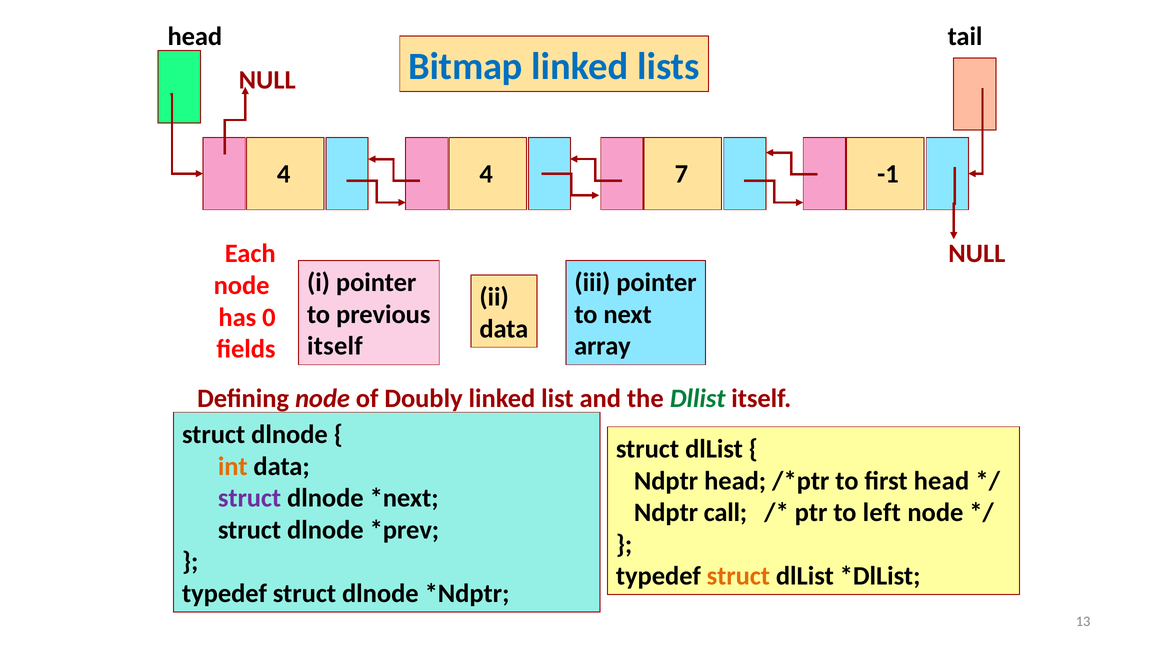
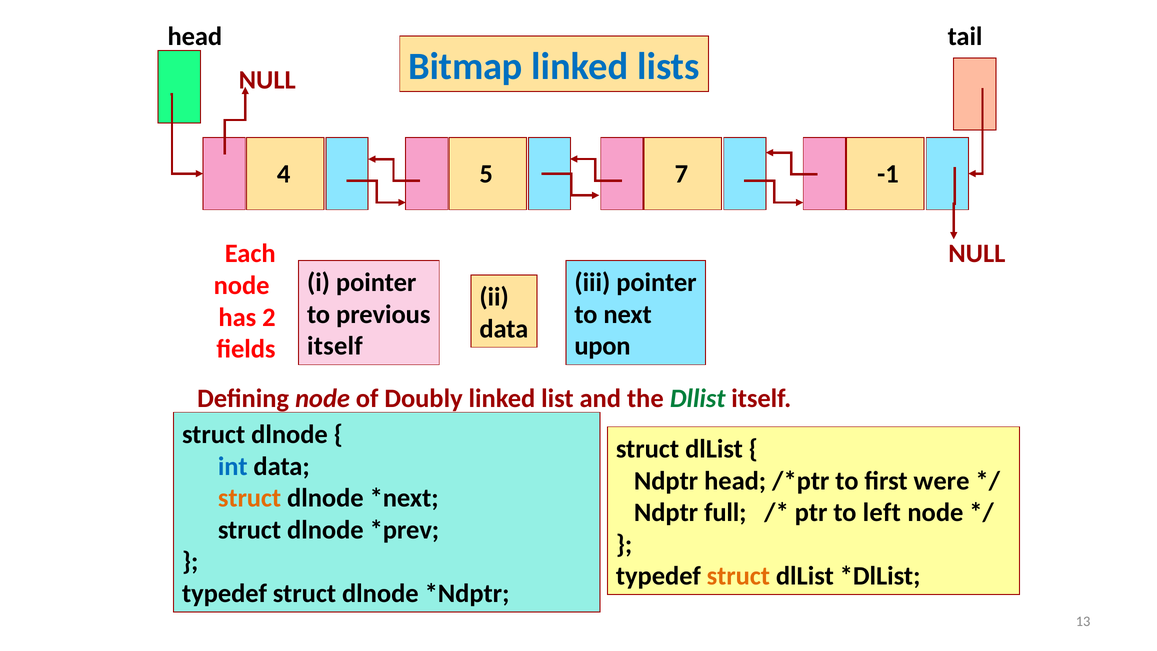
4 4: 4 -> 5
0: 0 -> 2
array: array -> upon
int colour: orange -> blue
first head: head -> were
struct at (250, 498) colour: purple -> orange
call: call -> full
